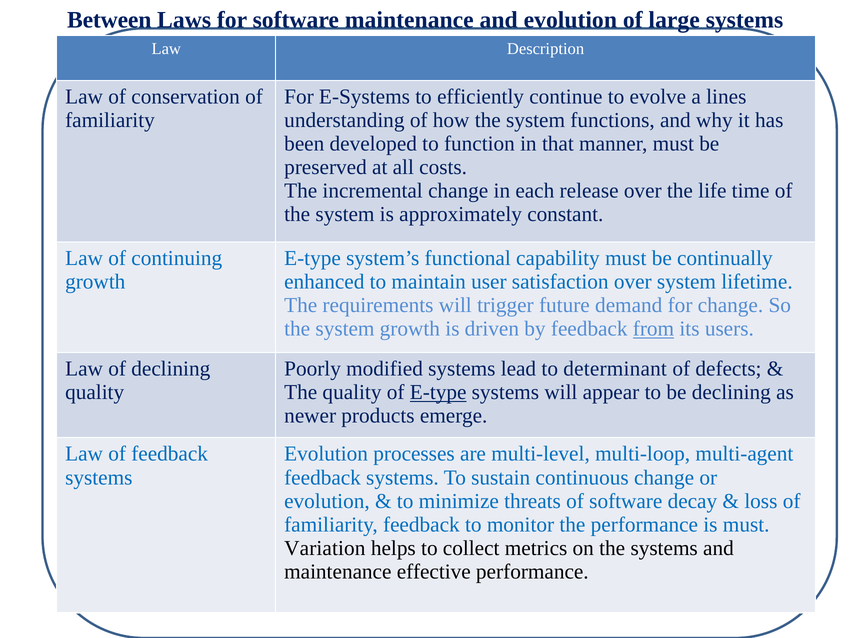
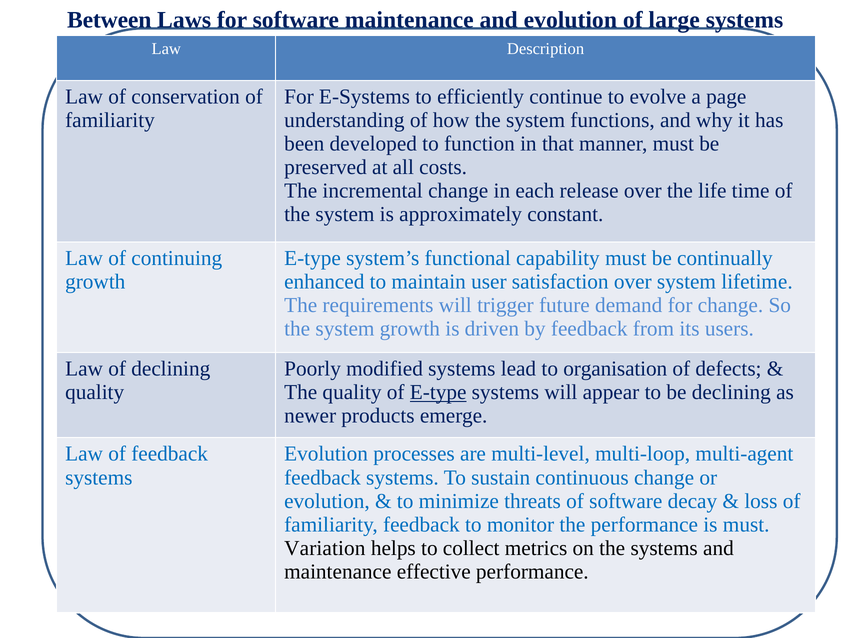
lines: lines -> page
from underline: present -> none
determinant: determinant -> organisation
